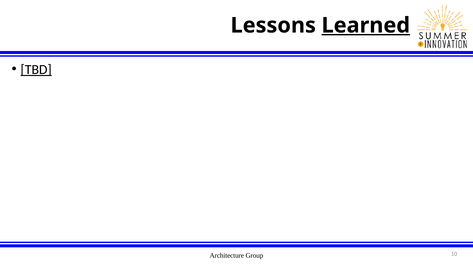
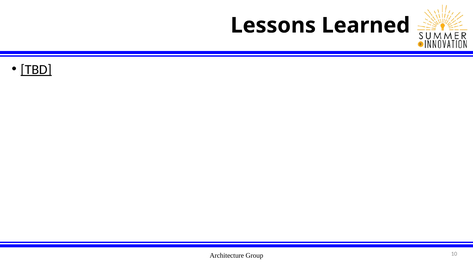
Learned underline: present -> none
